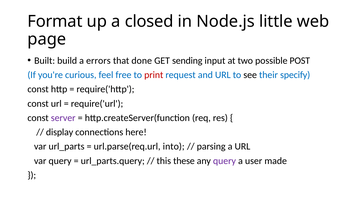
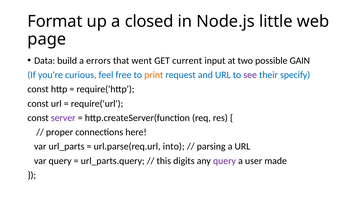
Built: Built -> Data
done: done -> went
sending: sending -> current
POST: POST -> GAIN
print colour: red -> orange
see colour: black -> purple
display: display -> proper
these: these -> digits
